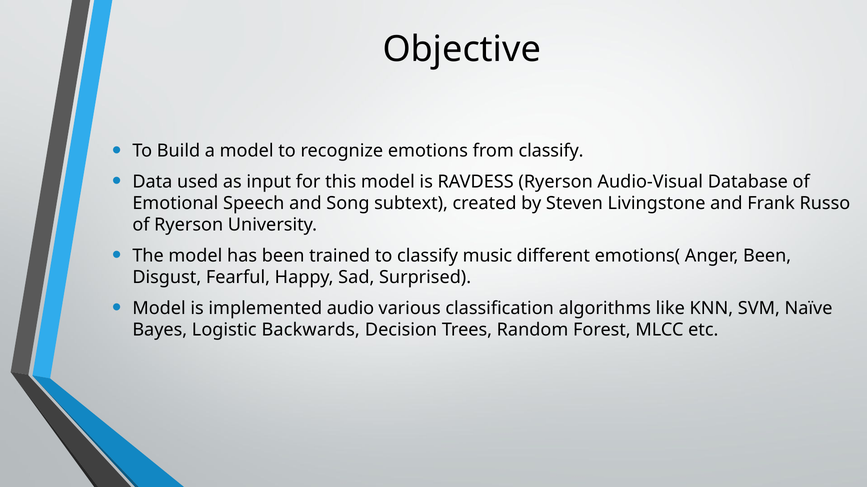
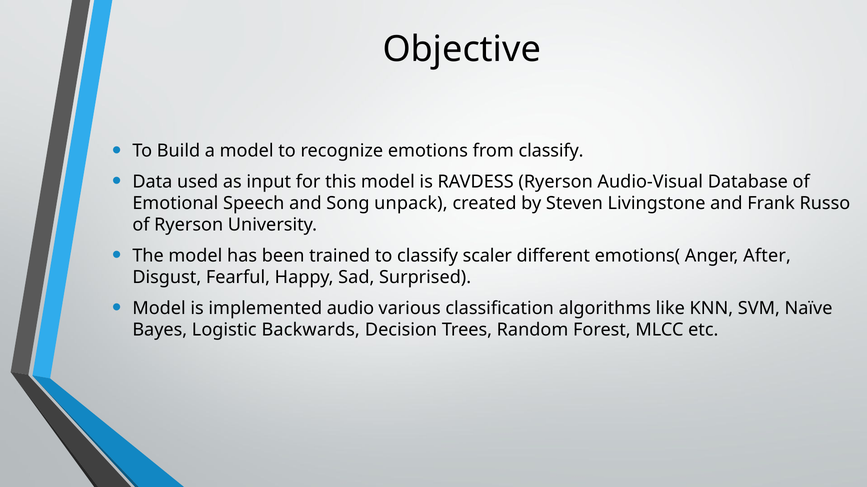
subtext: subtext -> unpack
music: music -> scaler
Anger Been: Been -> After
